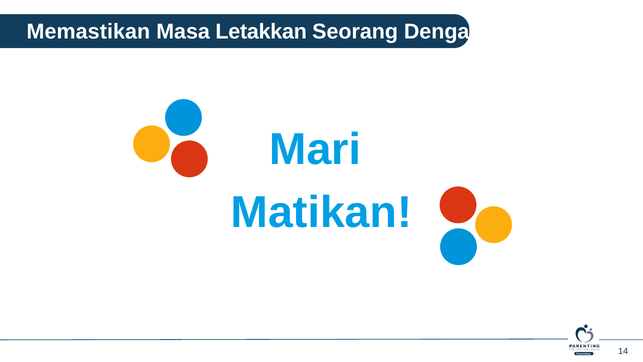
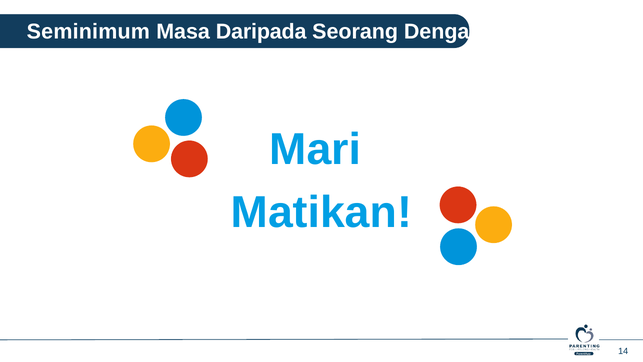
Memastikan: Memastikan -> Seminimum
Letakkan: Letakkan -> Daripada
